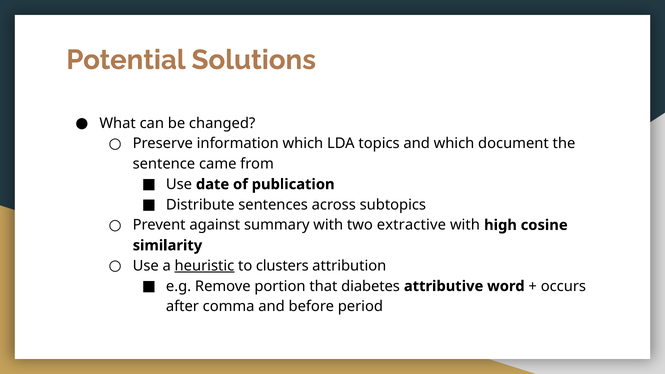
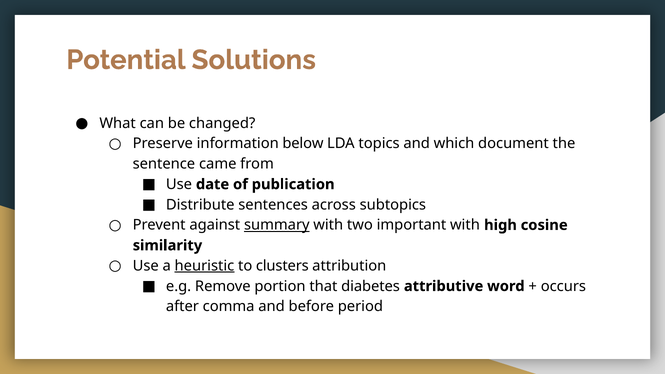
information which: which -> below
summary underline: none -> present
extractive: extractive -> important
